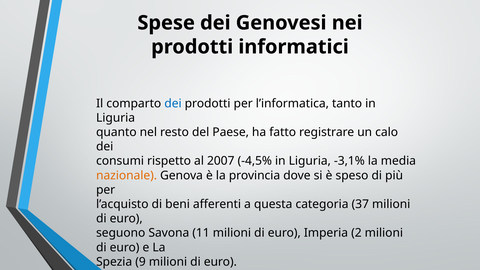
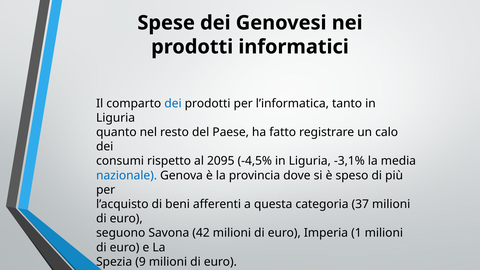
2007: 2007 -> 2095
nazionale colour: orange -> blue
11: 11 -> 42
2: 2 -> 1
